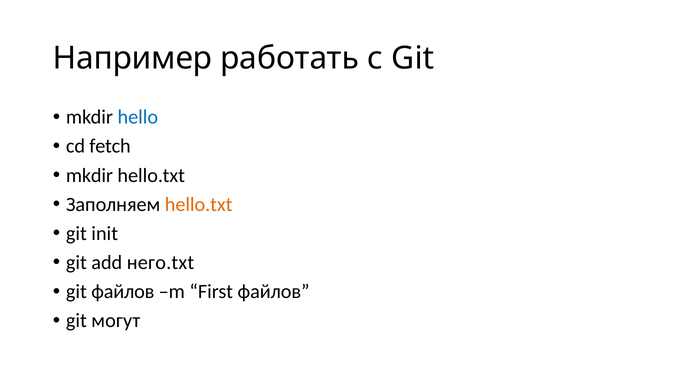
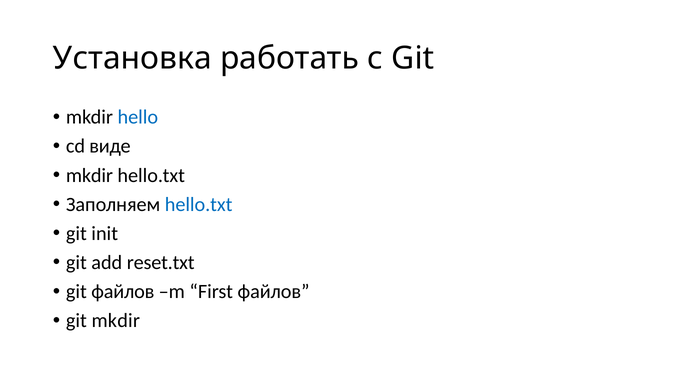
Например: Например -> Установка
fetch: fetch -> виде
hello.txt at (199, 205) colour: orange -> blue
него.txt: него.txt -> reset.txt
git могут: могут -> mkdir
